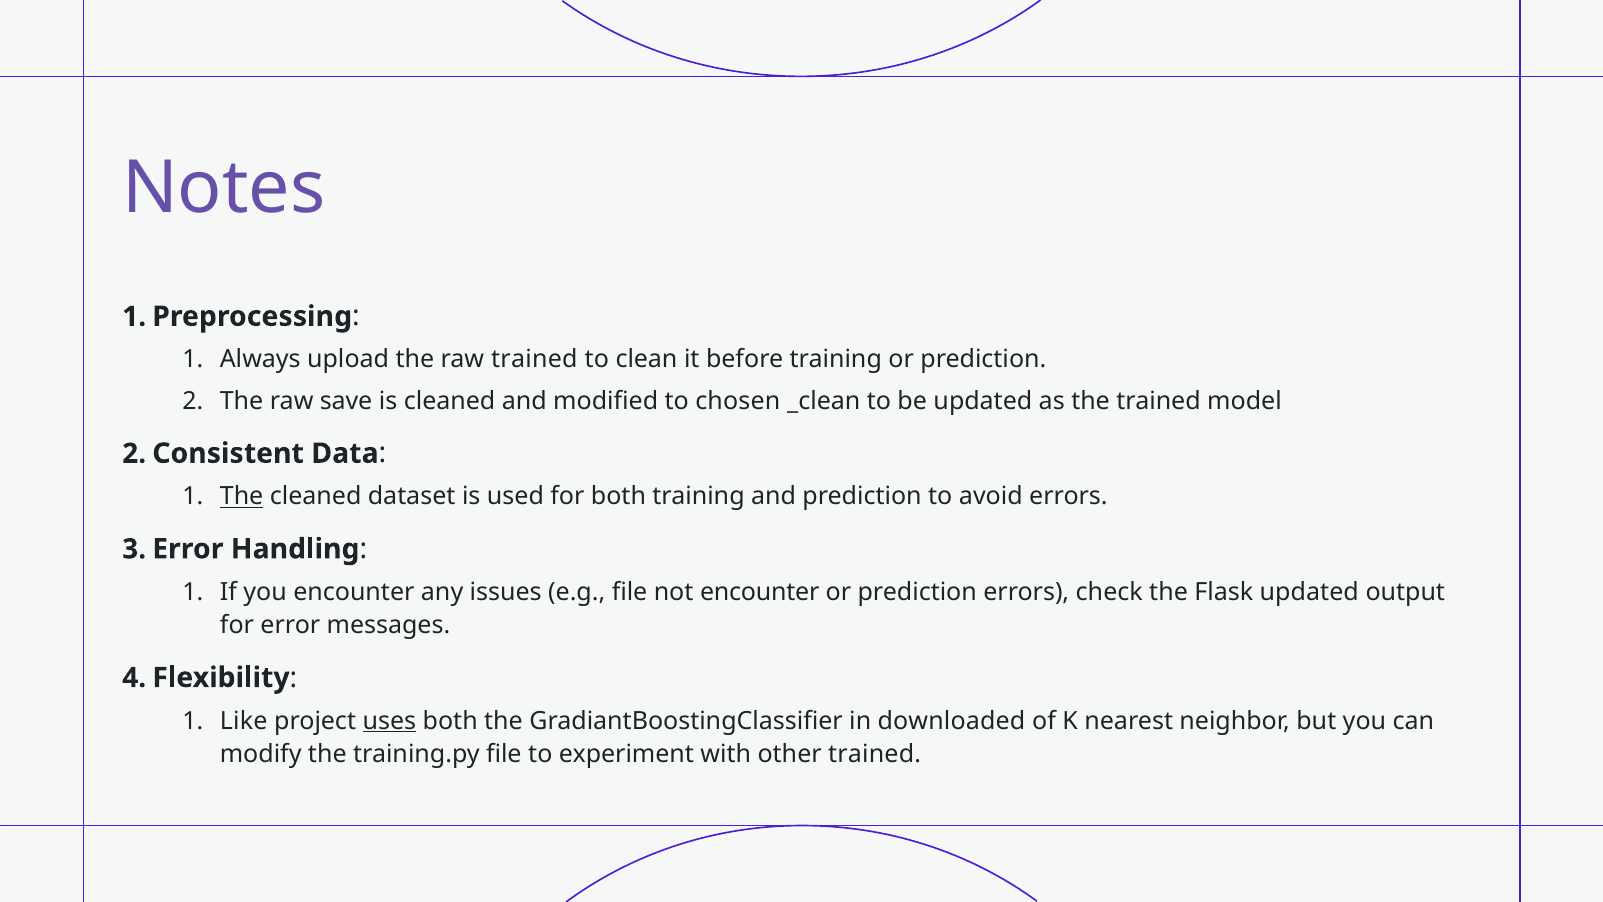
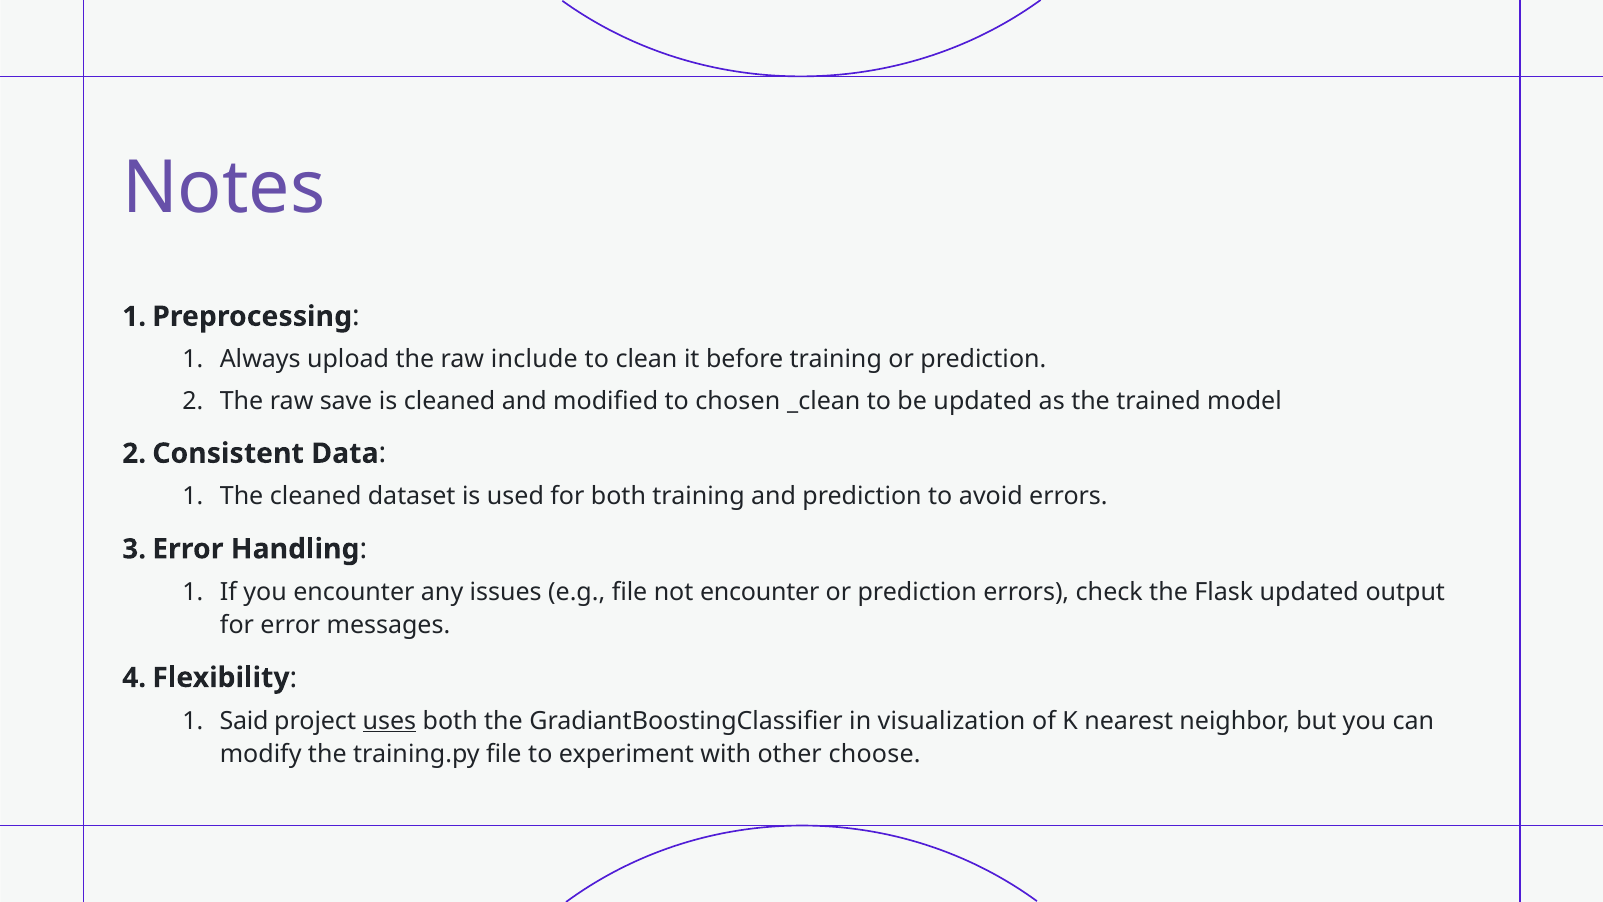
raw trained: trained -> include
The at (242, 496) underline: present -> none
Like: Like -> Said
downloaded: downloaded -> visualization
other trained: trained -> choose
